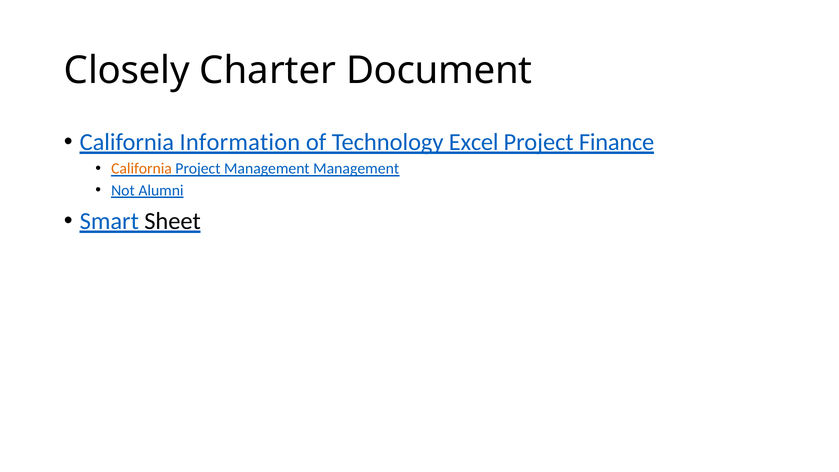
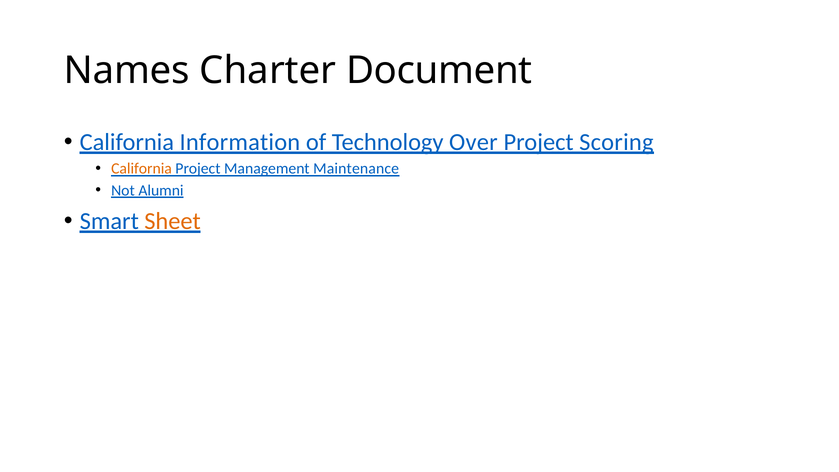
Closely: Closely -> Names
Excel: Excel -> Over
Finance: Finance -> Scoring
Management Management: Management -> Maintenance
Sheet colour: black -> orange
